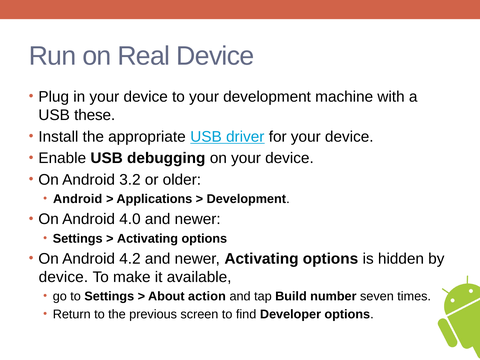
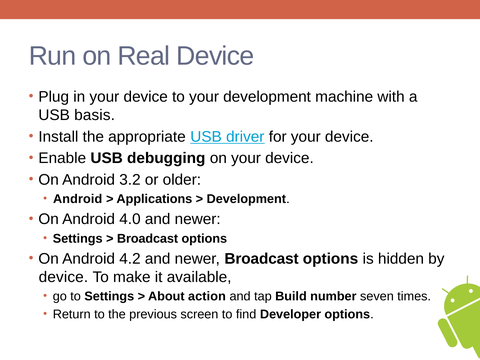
these: these -> basis
Activating at (147, 239): Activating -> Broadcast
newer Activating: Activating -> Broadcast
